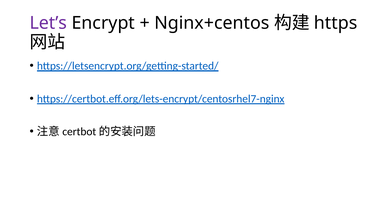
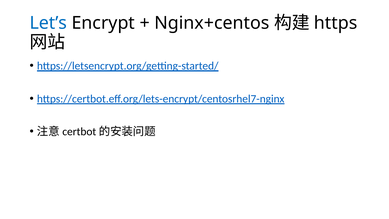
Let’s colour: purple -> blue
